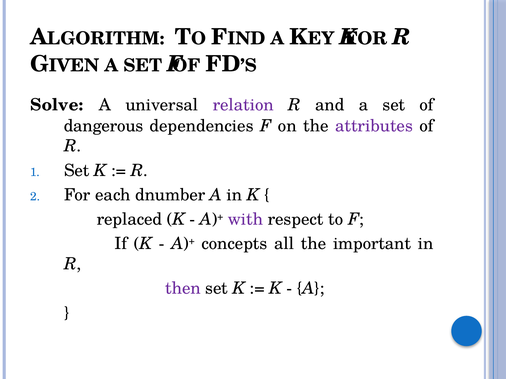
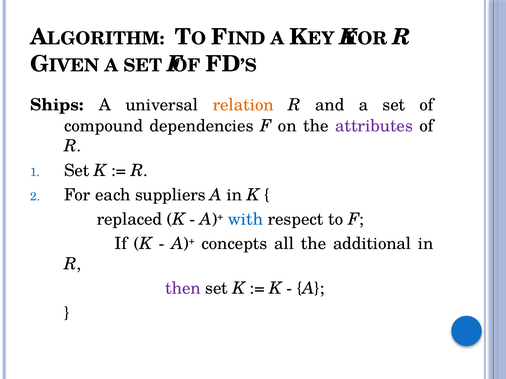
Solve: Solve -> Ships
relation colour: purple -> orange
dangerous: dangerous -> compound
dnumber: dnumber -> suppliers
with colour: purple -> blue
important: important -> additional
